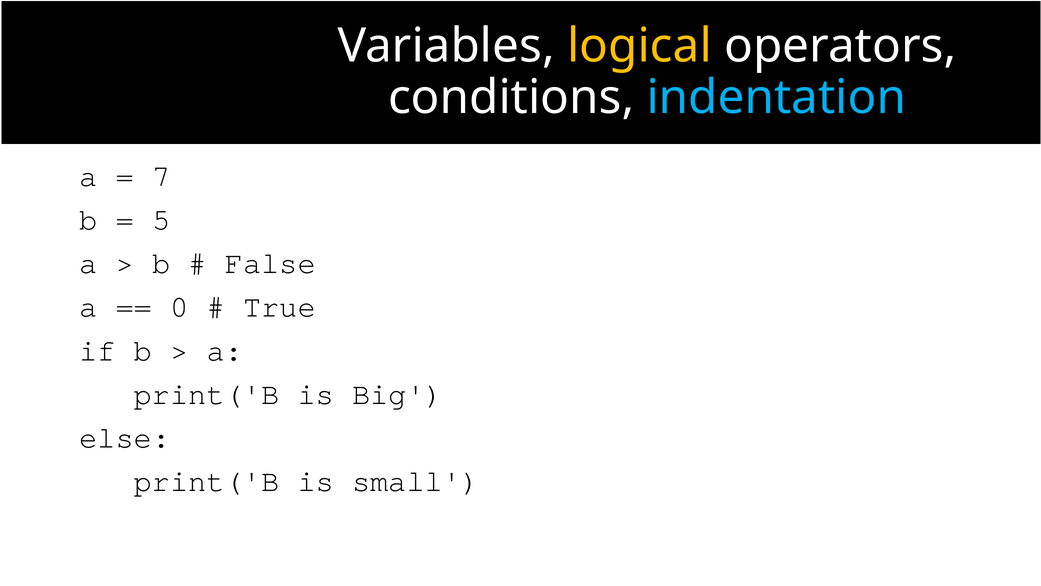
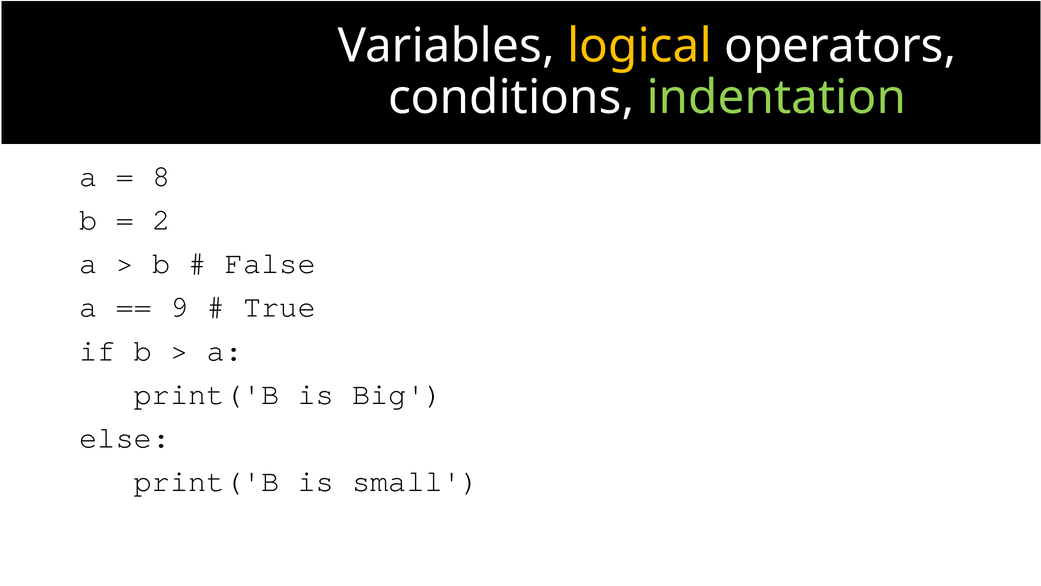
indentation colour: light blue -> light green
7: 7 -> 8
5: 5 -> 2
0: 0 -> 9
